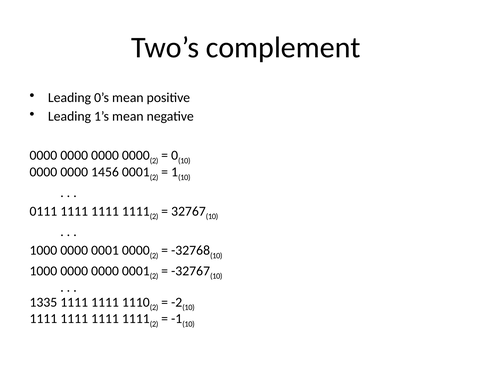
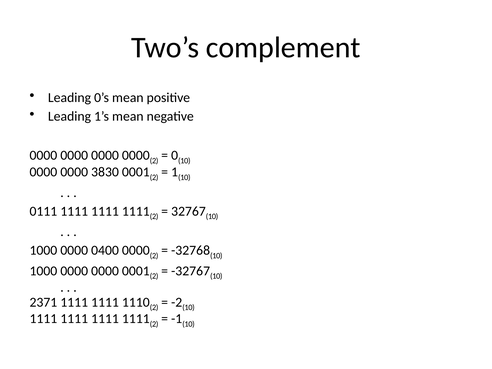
1456: 1456 -> 3830
1000 0000 0001: 0001 -> 0400
1335: 1335 -> 2371
